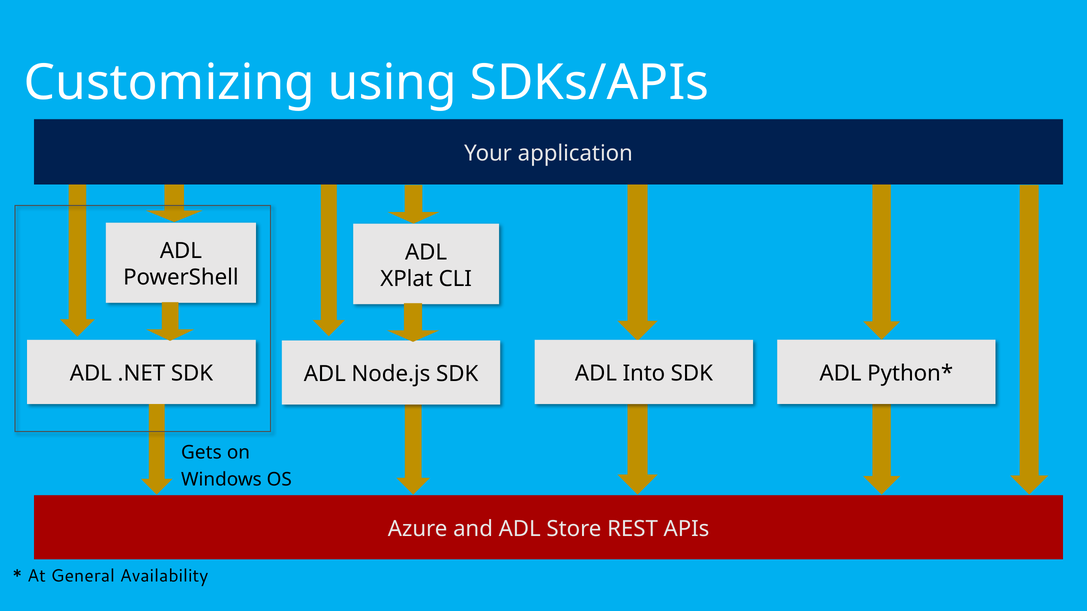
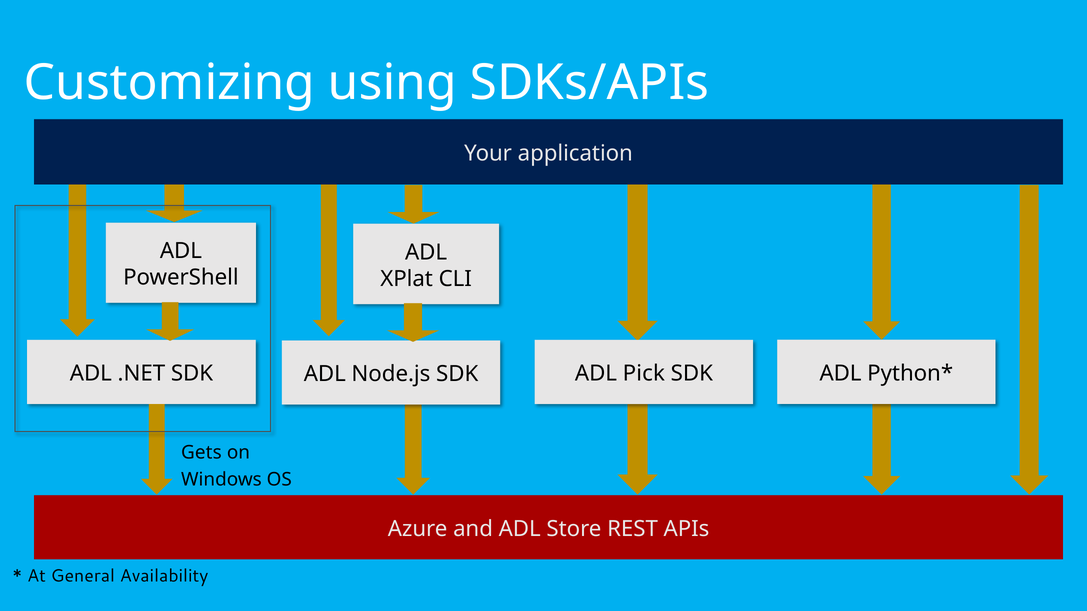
Into: Into -> Pick
